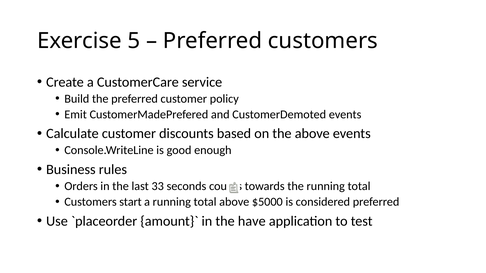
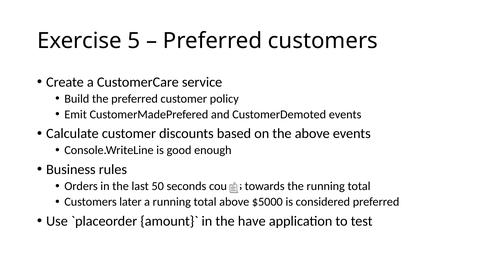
33: 33 -> 50
start: start -> later
